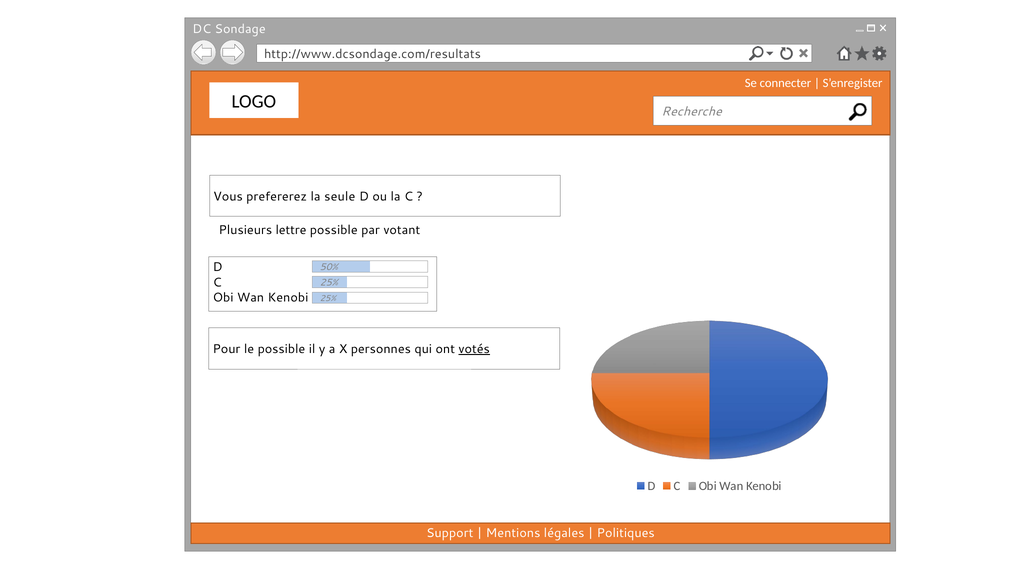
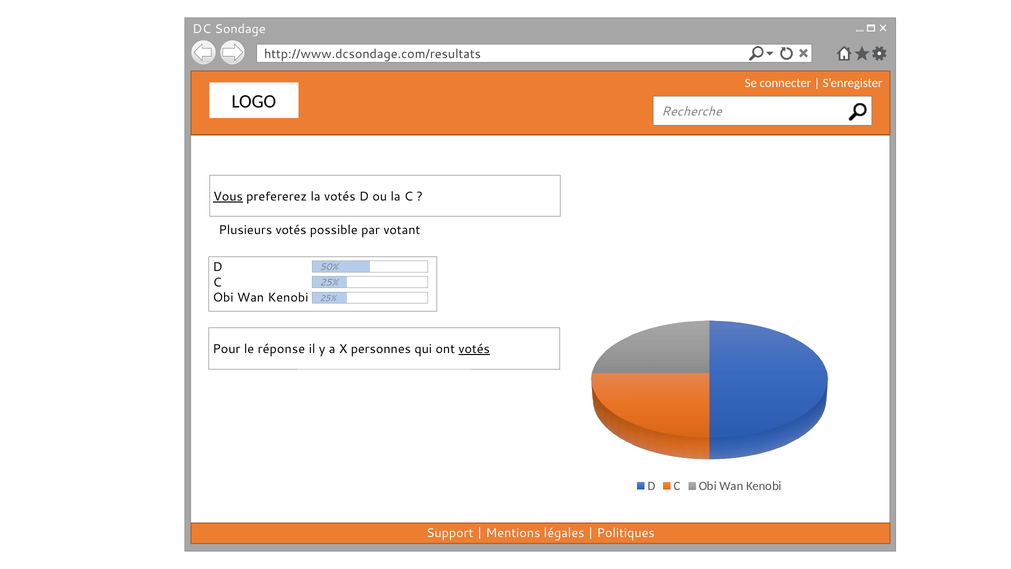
Vous underline: none -> present
la seule: seule -> votés
Plusieurs lettre: lettre -> votés
le possible: possible -> réponse
